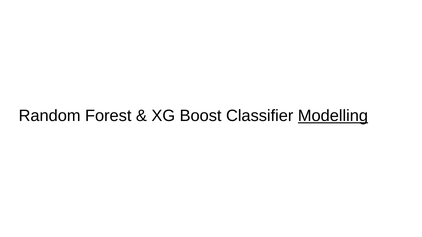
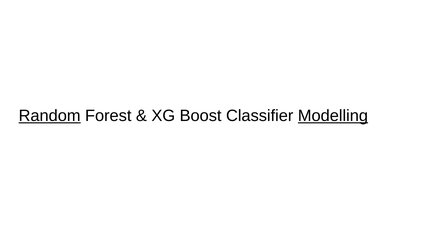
Random underline: none -> present
